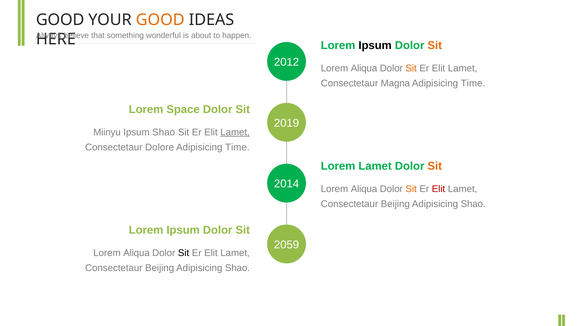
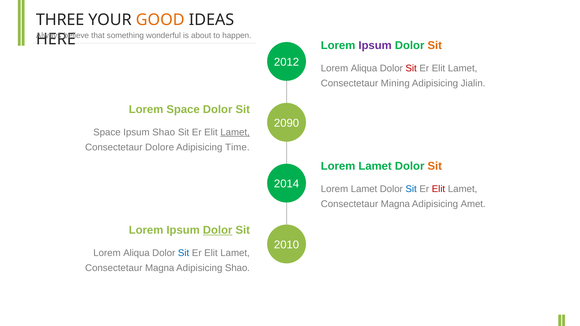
GOOD at (60, 20): GOOD -> THREE
Ipsum at (375, 46) colour: black -> purple
Sit at (411, 68) colour: orange -> red
Magna: Magna -> Mining
Time at (473, 84): Time -> Jialin
2019: 2019 -> 2090
Miinyu at (107, 132): Miinyu -> Space
Aliqua at (364, 189): Aliqua -> Lamet
Sit at (411, 189) colour: orange -> blue
Beijing at (395, 204): Beijing -> Magna
Shao at (473, 204): Shao -> Amet
Dolor at (218, 230) underline: none -> present
2059: 2059 -> 2010
Sit at (184, 253) colour: black -> blue
Beijing at (160, 268): Beijing -> Magna
